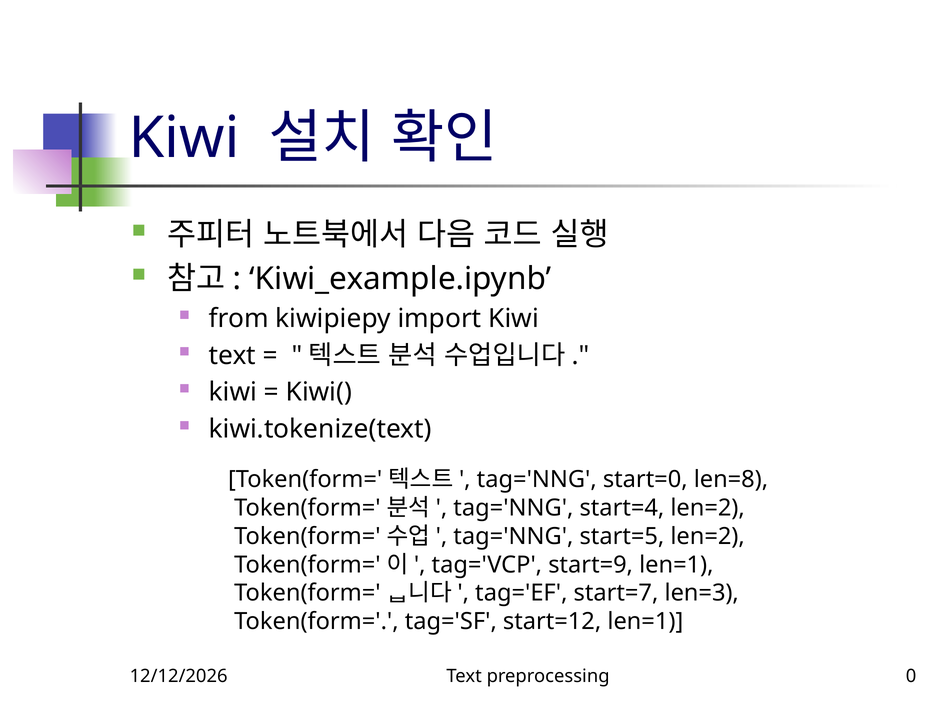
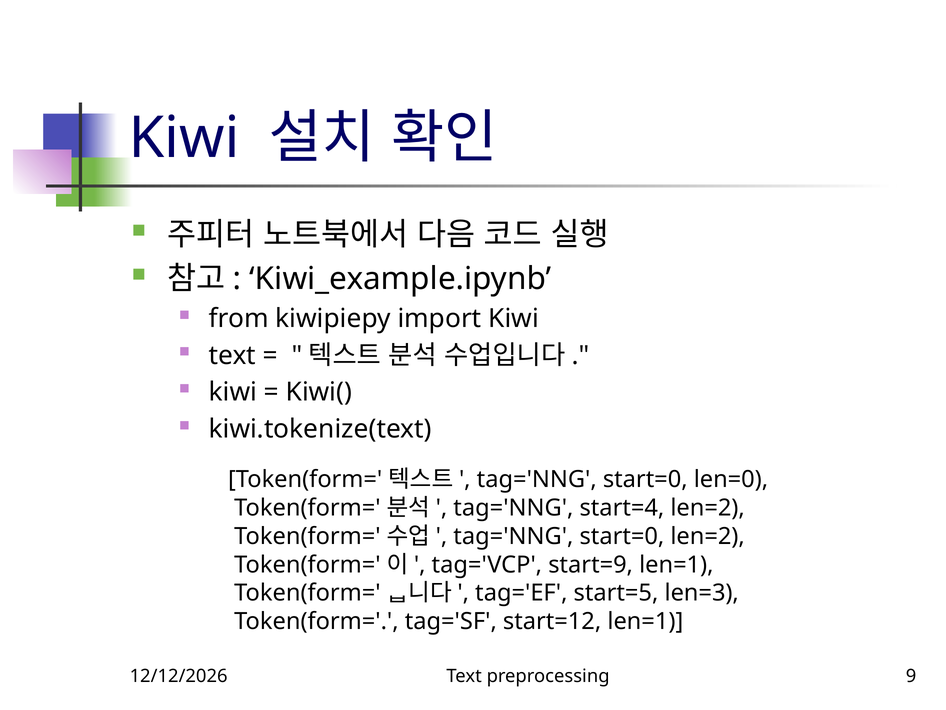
len=8: len=8 -> len=0
start=5 at (622, 536): start=5 -> start=0
start=7: start=7 -> start=5
0: 0 -> 9
